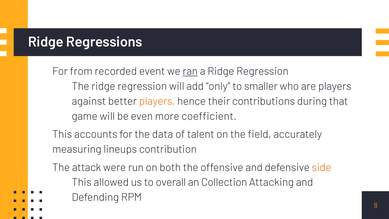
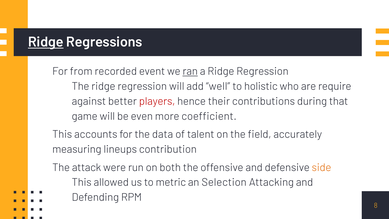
Ridge at (46, 42) underline: none -> present
only: only -> well
smaller: smaller -> holistic
are players: players -> require
players at (157, 101) colour: orange -> red
overall: overall -> metric
Collection: Collection -> Selection
